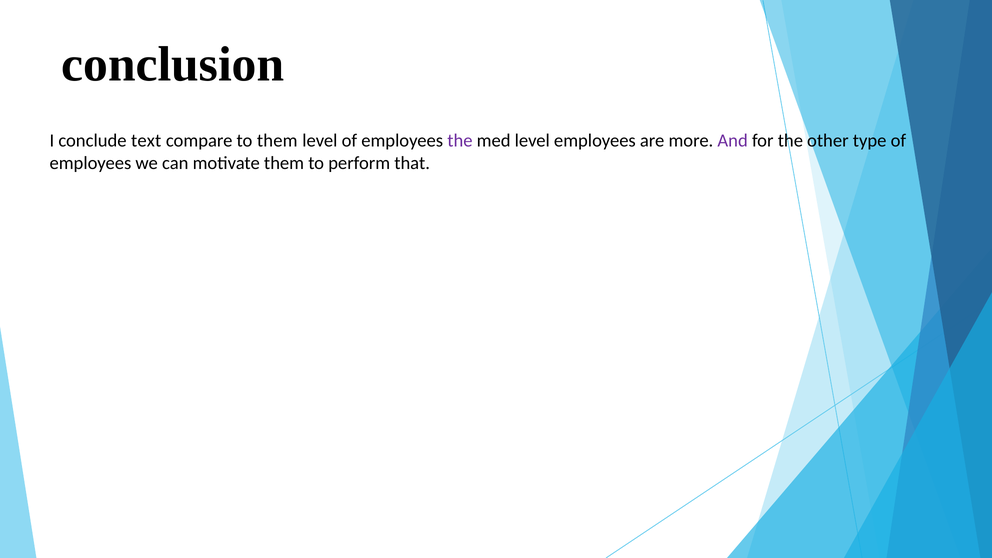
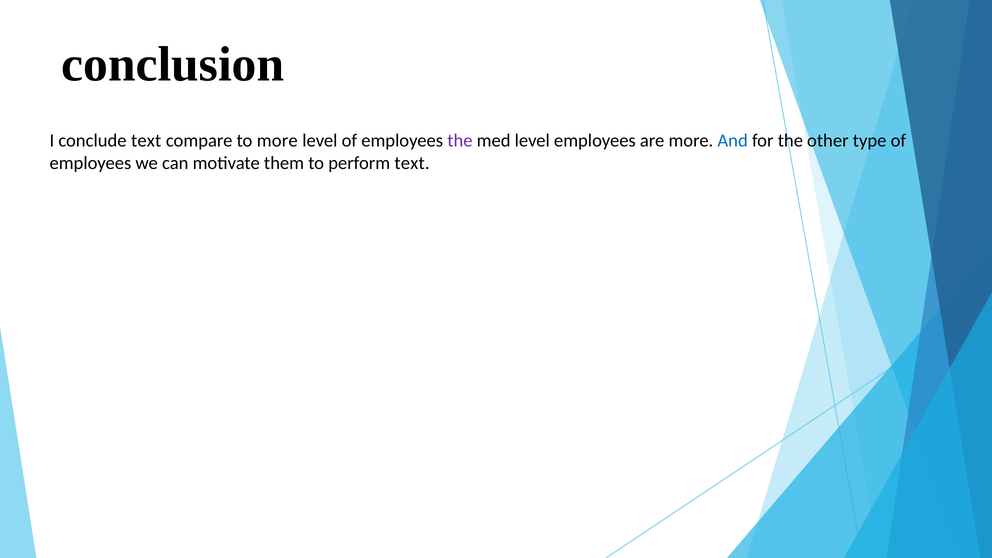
to them: them -> more
And colour: purple -> blue
perform that: that -> text
